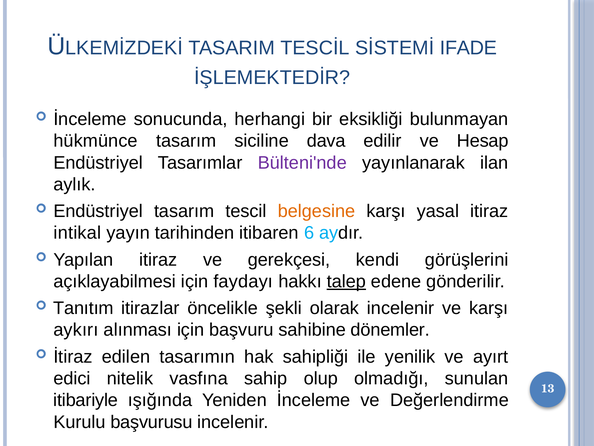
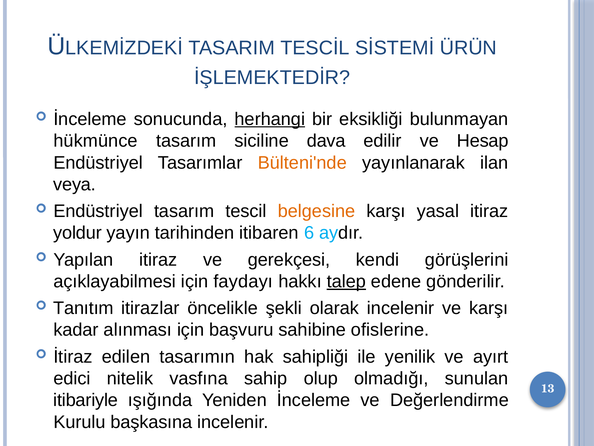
IFADE: IFADE -> ÜRÜN
herhangi underline: none -> present
Bülteni'nde colour: purple -> orange
aylık: aylık -> veya
intikal: intikal -> yoldur
aykırı: aykırı -> kadar
dönemler: dönemler -> ofislerine
başvurusu: başvurusu -> başkasına
